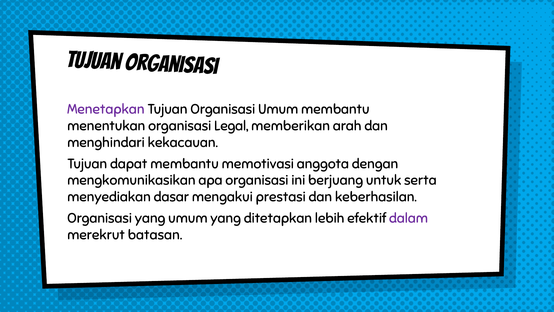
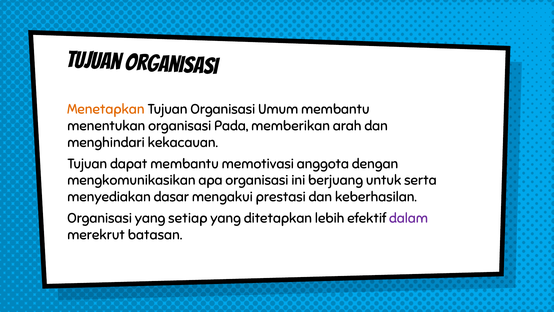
Menetapkan colour: purple -> orange
Legal: Legal -> Pada
yang umum: umum -> setiap
